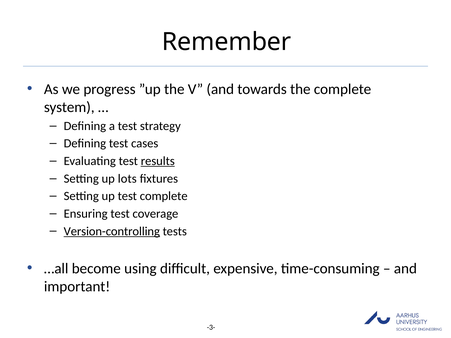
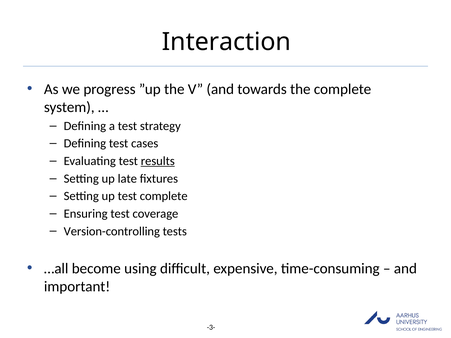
Remember: Remember -> Interaction
lots: lots -> late
Version-controlling underline: present -> none
